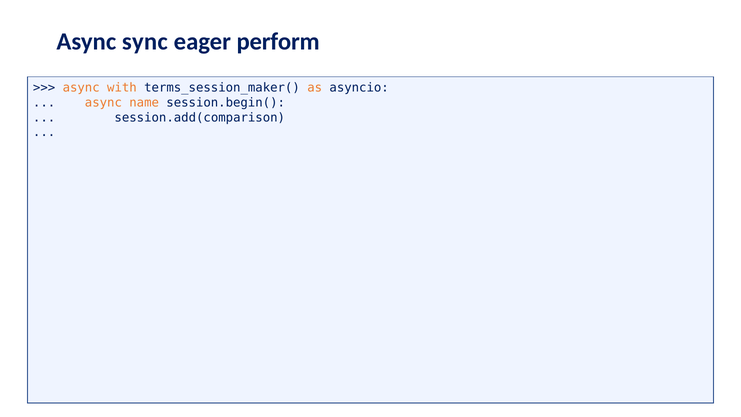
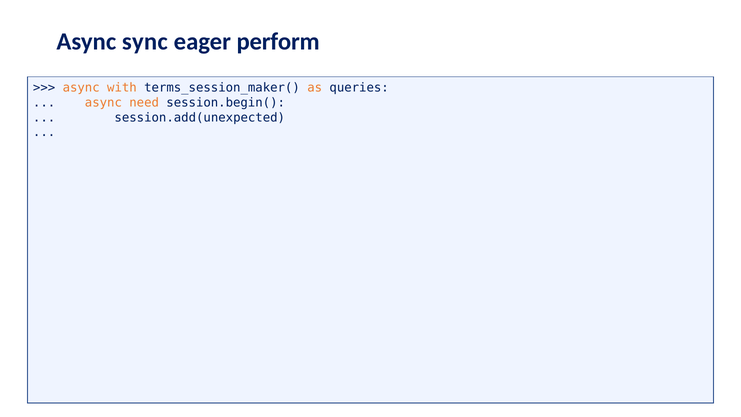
asyncio: asyncio -> queries
name: name -> need
session.add(comparison: session.add(comparison -> session.add(unexpected
